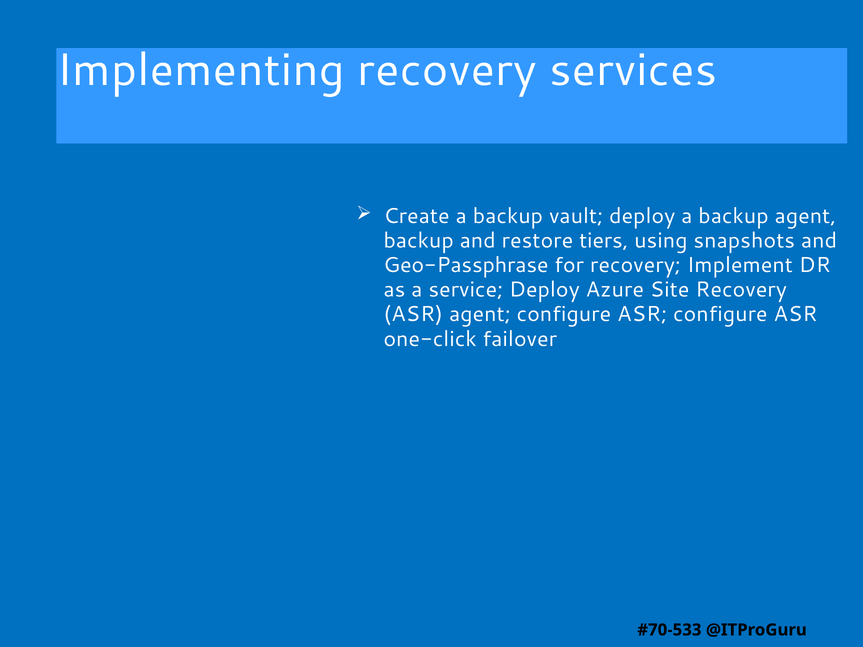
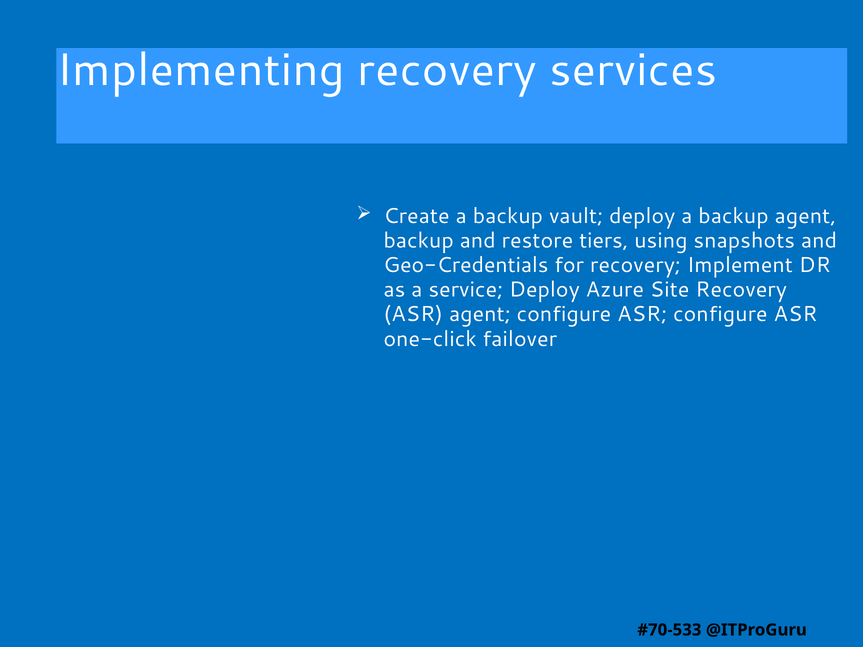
Geo-Passphrase: Geo-Passphrase -> Geo-Credentials
